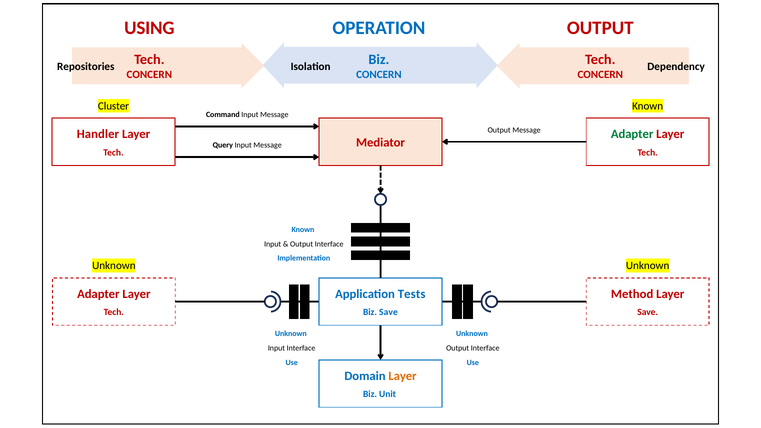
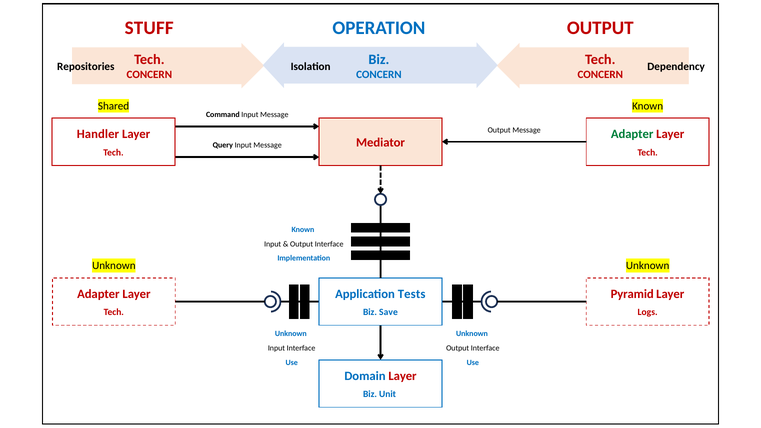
USING: USING -> STUFF
Cluster: Cluster -> Shared
Method: Method -> Pyramid
Save at (648, 312): Save -> Logs
Layer at (403, 376) colour: orange -> red
